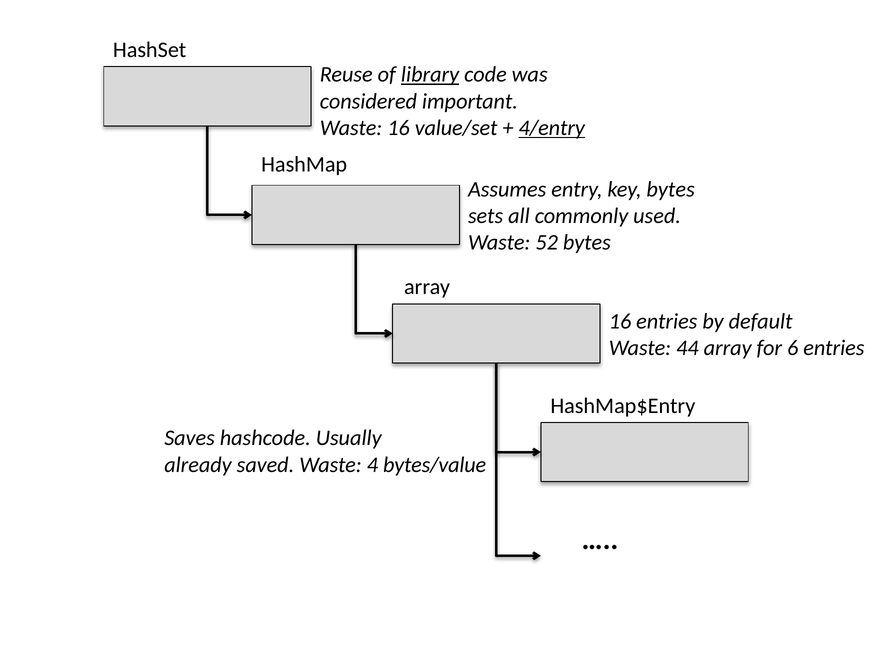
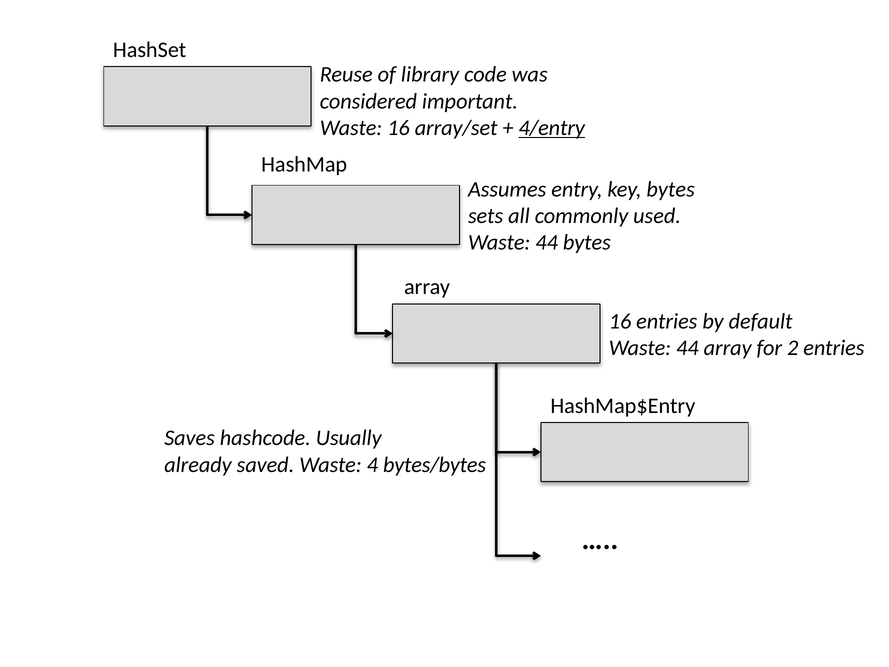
library underline: present -> none
value/set: value/set -> array/set
52 at (547, 243): 52 -> 44
6: 6 -> 2
bytes/value: bytes/value -> bytes/bytes
